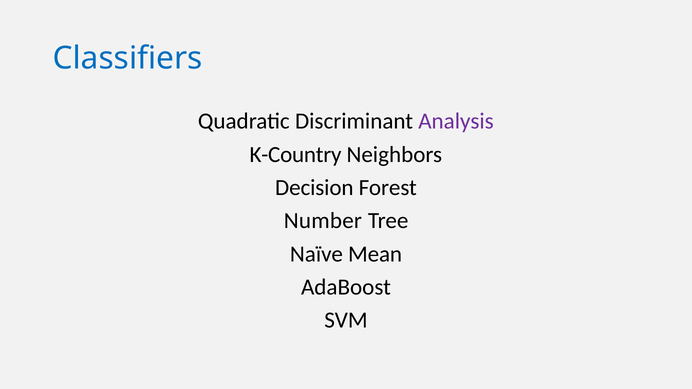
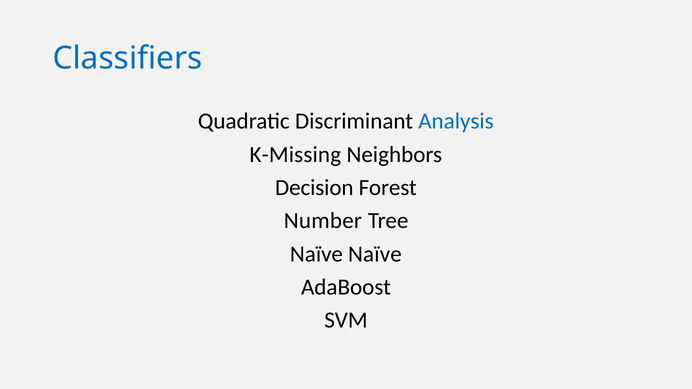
Analysis colour: purple -> blue
K-Country: K-Country -> K-Missing
Naïve Mean: Mean -> Naïve
